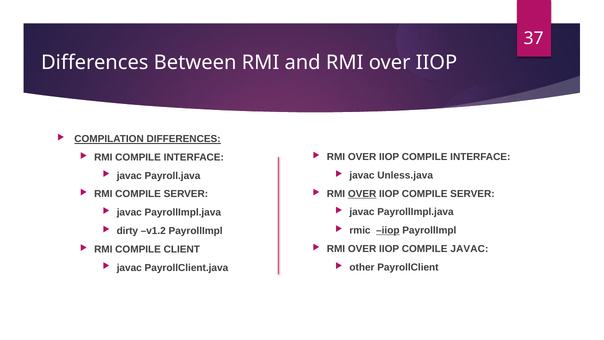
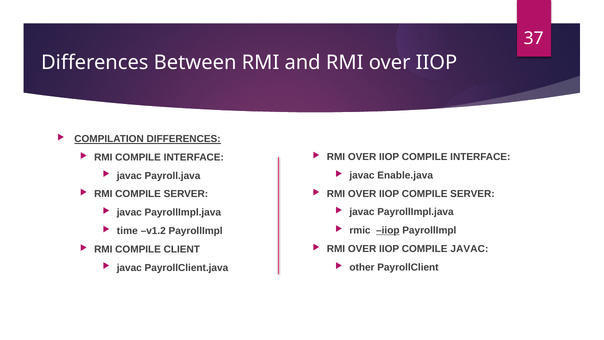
Unless.java: Unless.java -> Enable.java
OVER at (362, 194) underline: present -> none
dirty: dirty -> time
